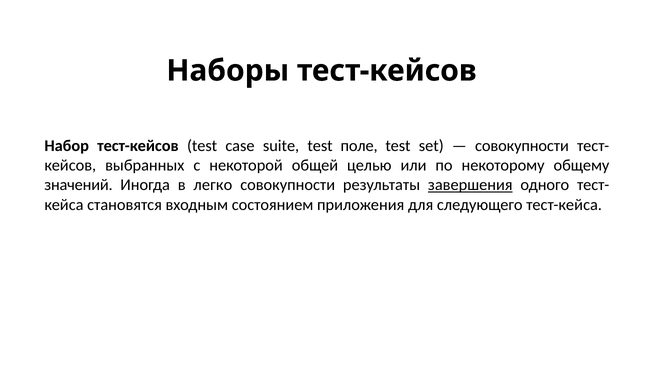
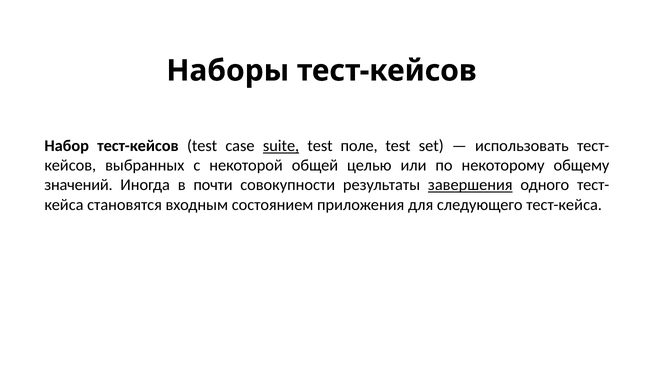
suite underline: none -> present
совокупности at (522, 146): совокупности -> использовать
легко: легко -> почти
